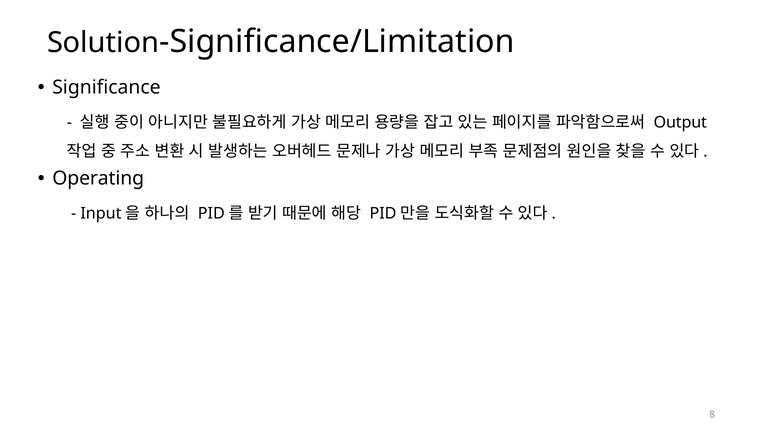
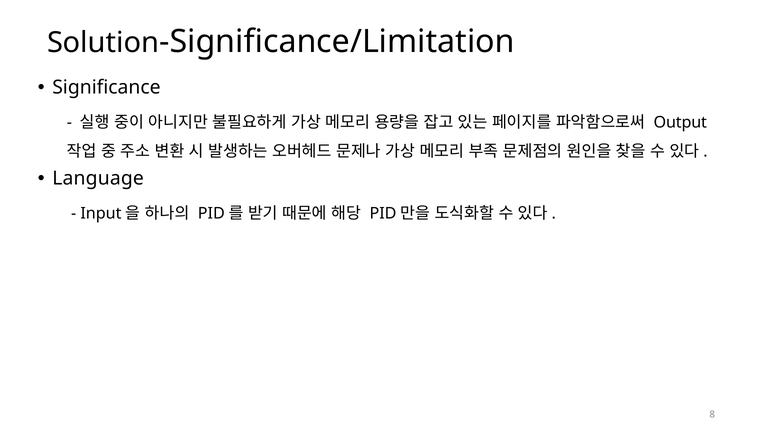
Operating: Operating -> Language
